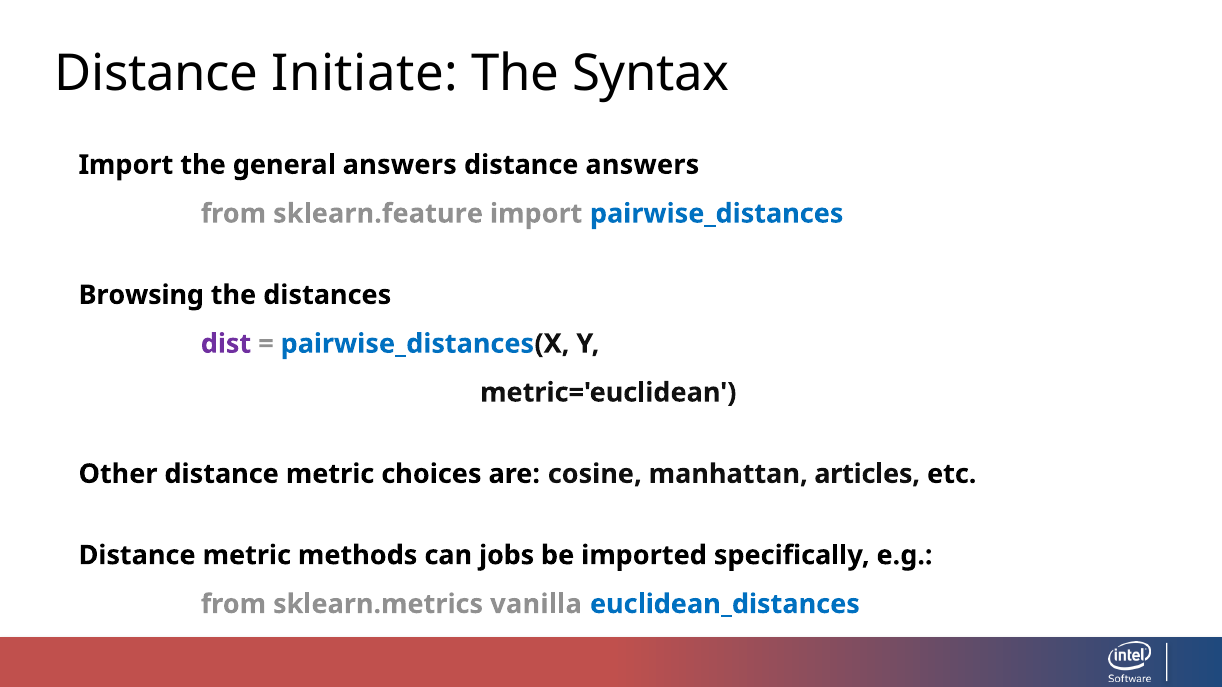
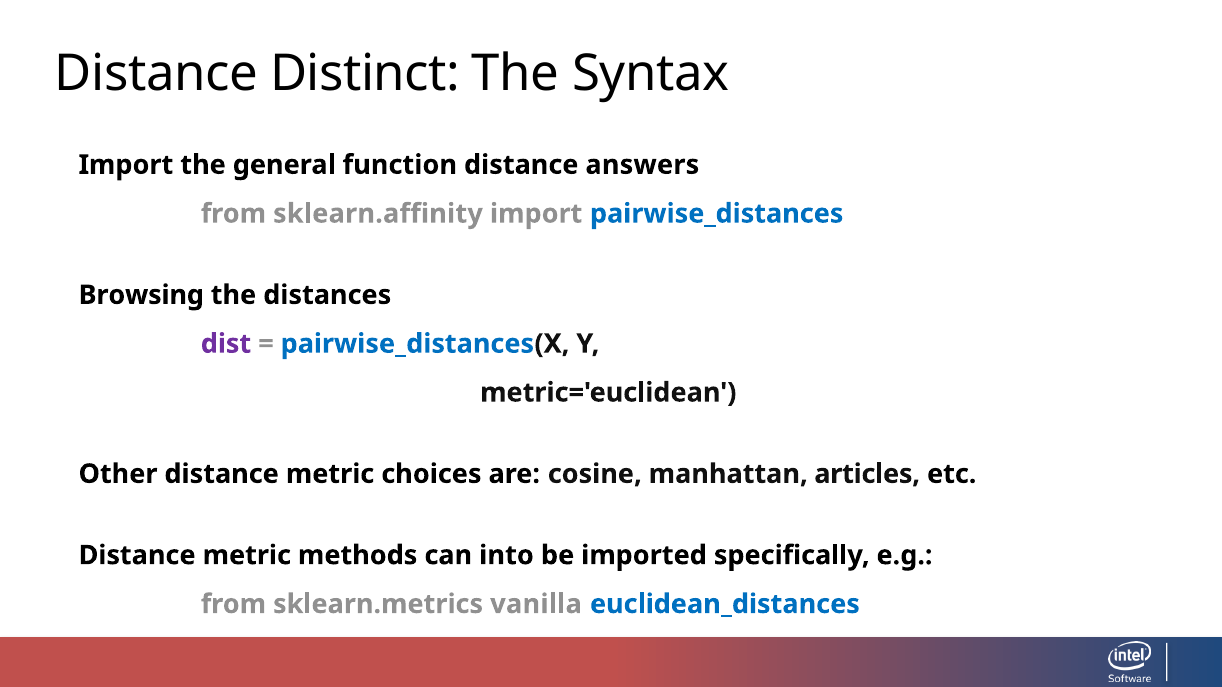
Initiate: Initiate -> Distinct
general answers: answers -> function
sklearn.feature: sklearn.feature -> sklearn.affinity
jobs: jobs -> into
